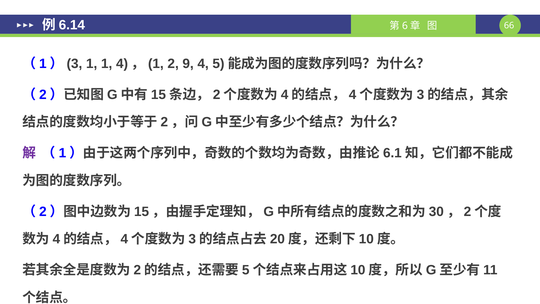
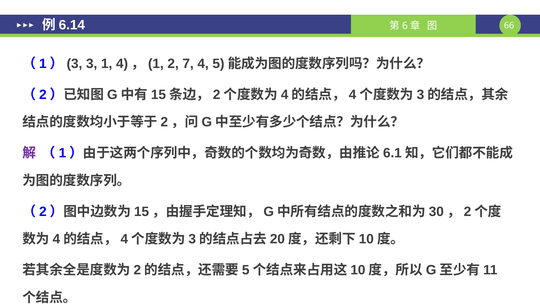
（1）(3 1: 1 -> 3
9: 9 -> 7
